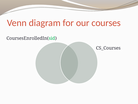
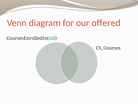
courses: courses -> offered
